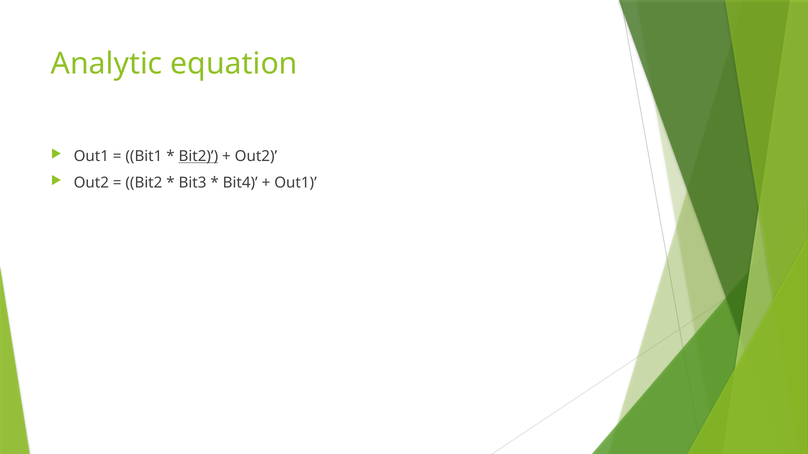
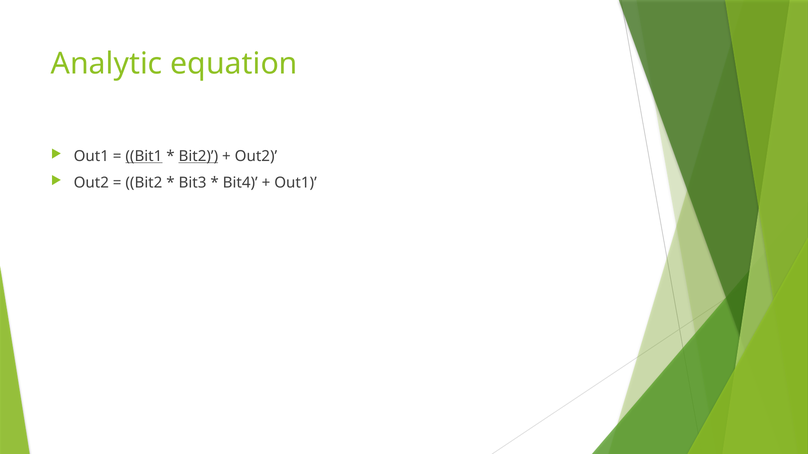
Bit1 underline: none -> present
